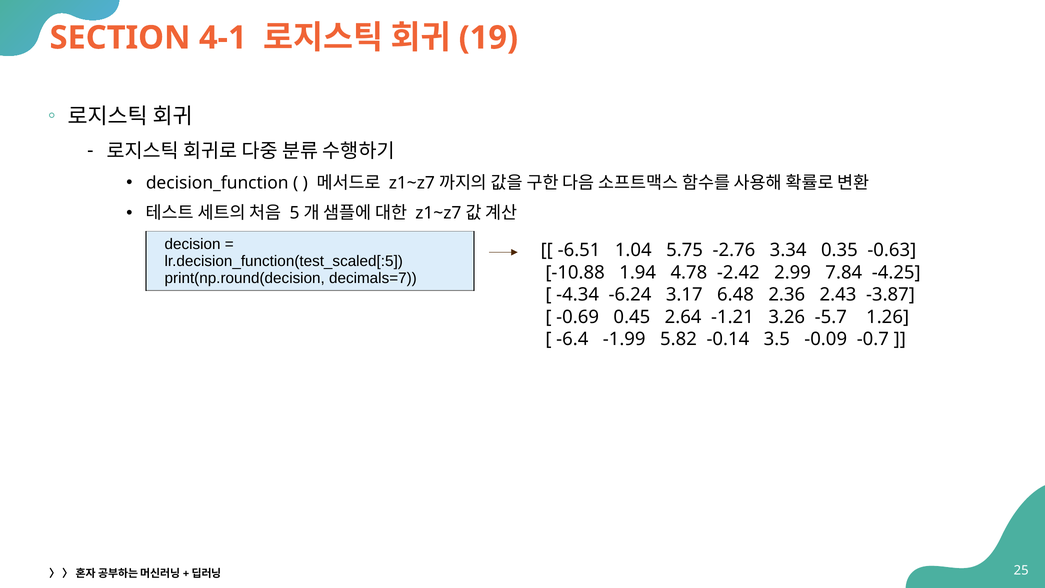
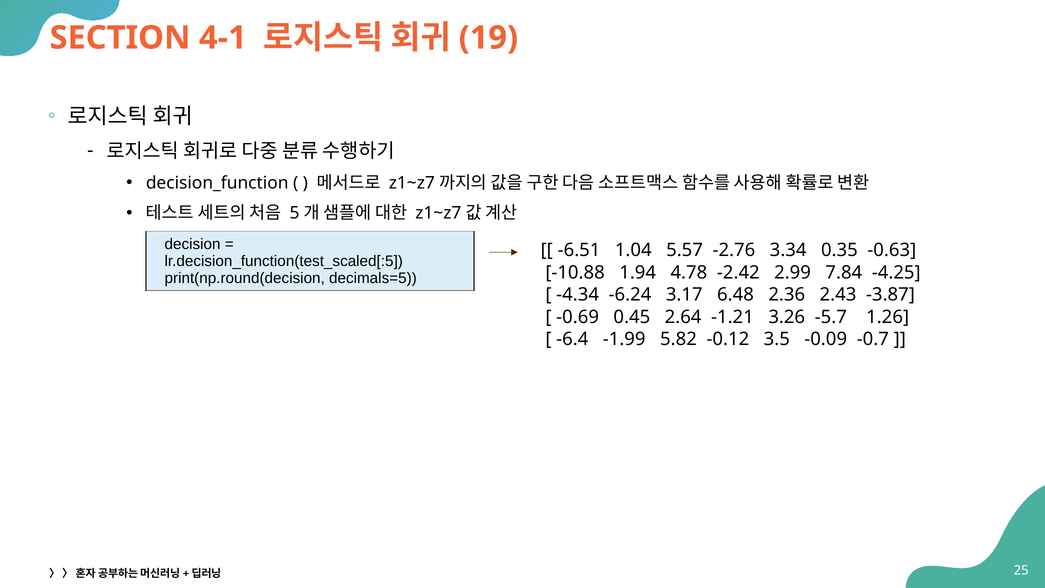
5.75: 5.75 -> 5.57
decimals=7: decimals=7 -> decimals=5
-0.14: -0.14 -> -0.12
